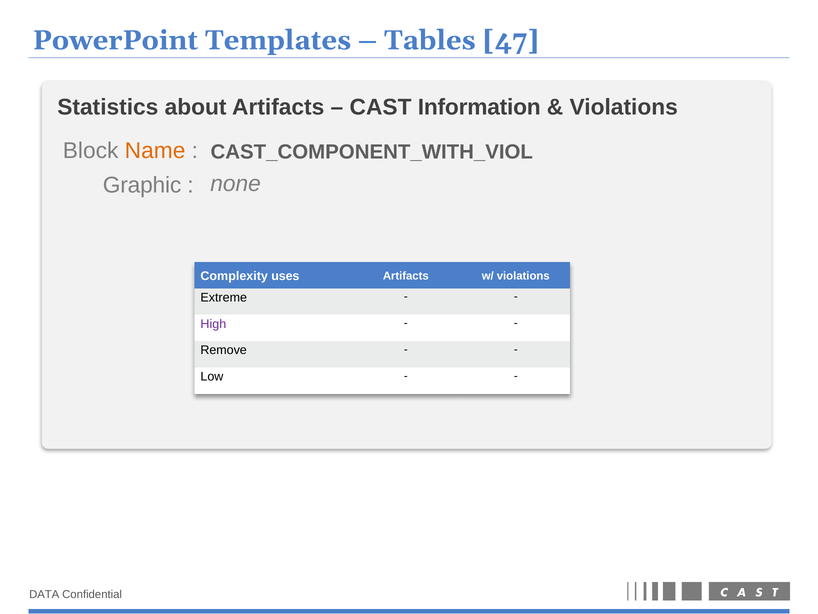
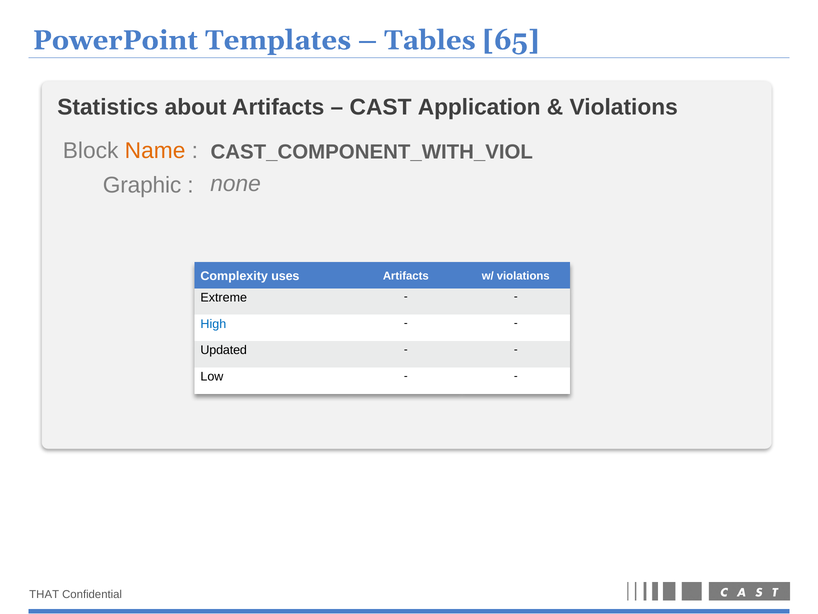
47: 47 -> 65
Information: Information -> Application
High colour: purple -> blue
Remove: Remove -> Updated
DATA: DATA -> THAT
